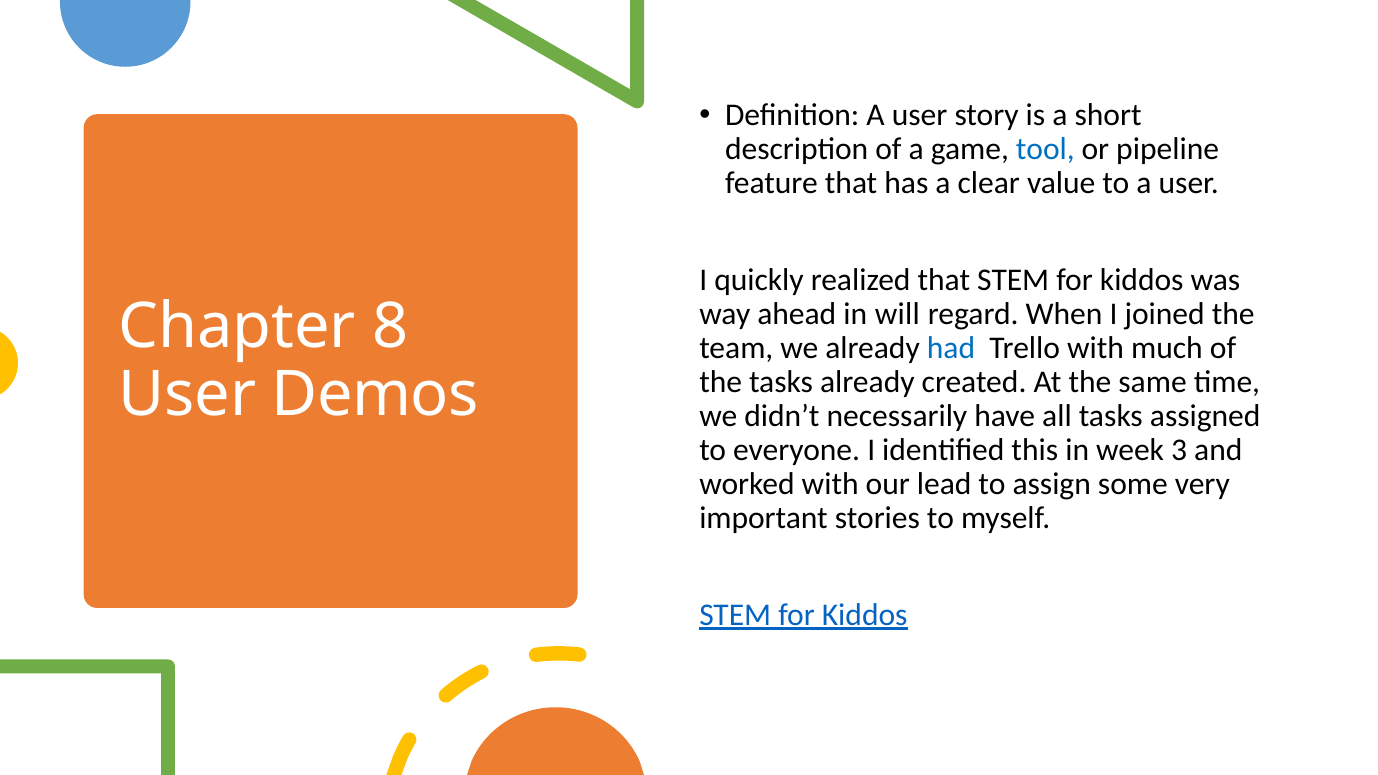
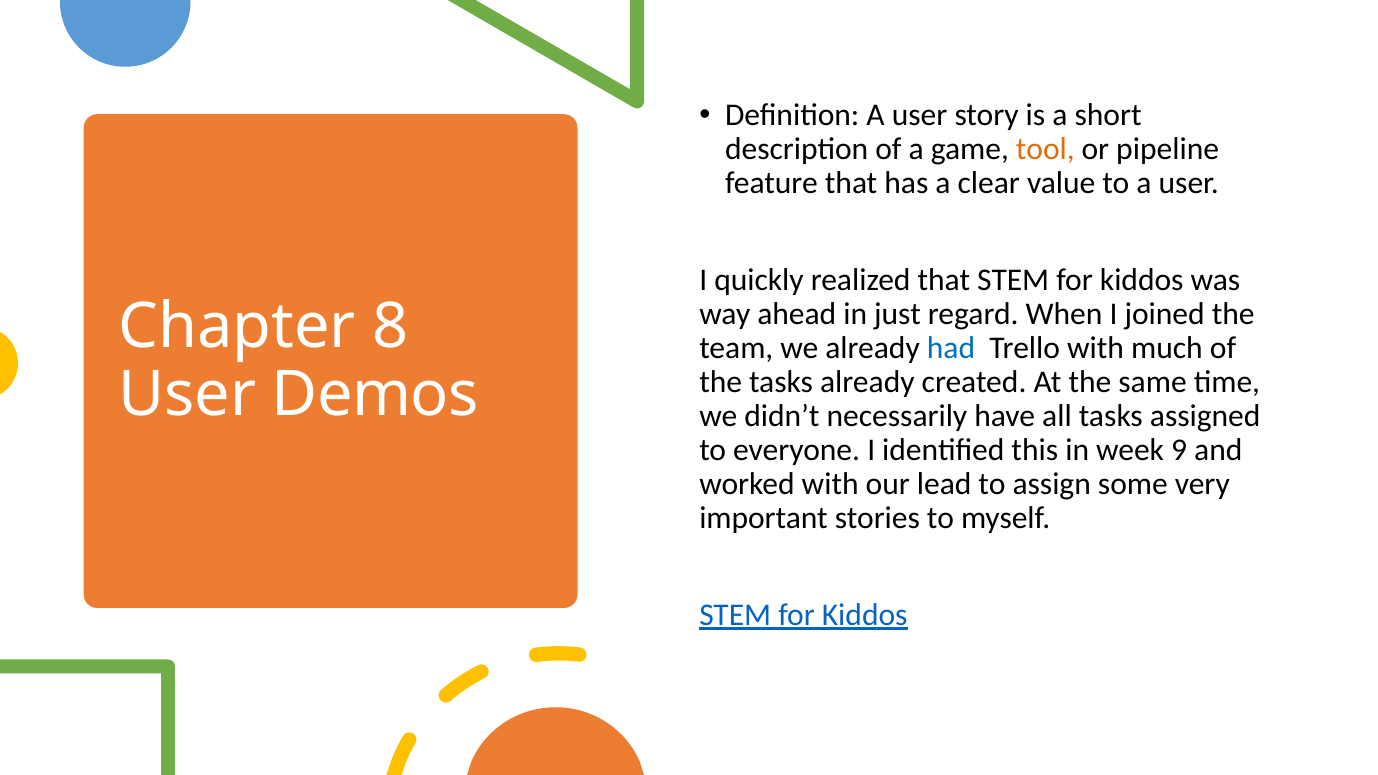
tool colour: blue -> orange
will: will -> just
3: 3 -> 9
